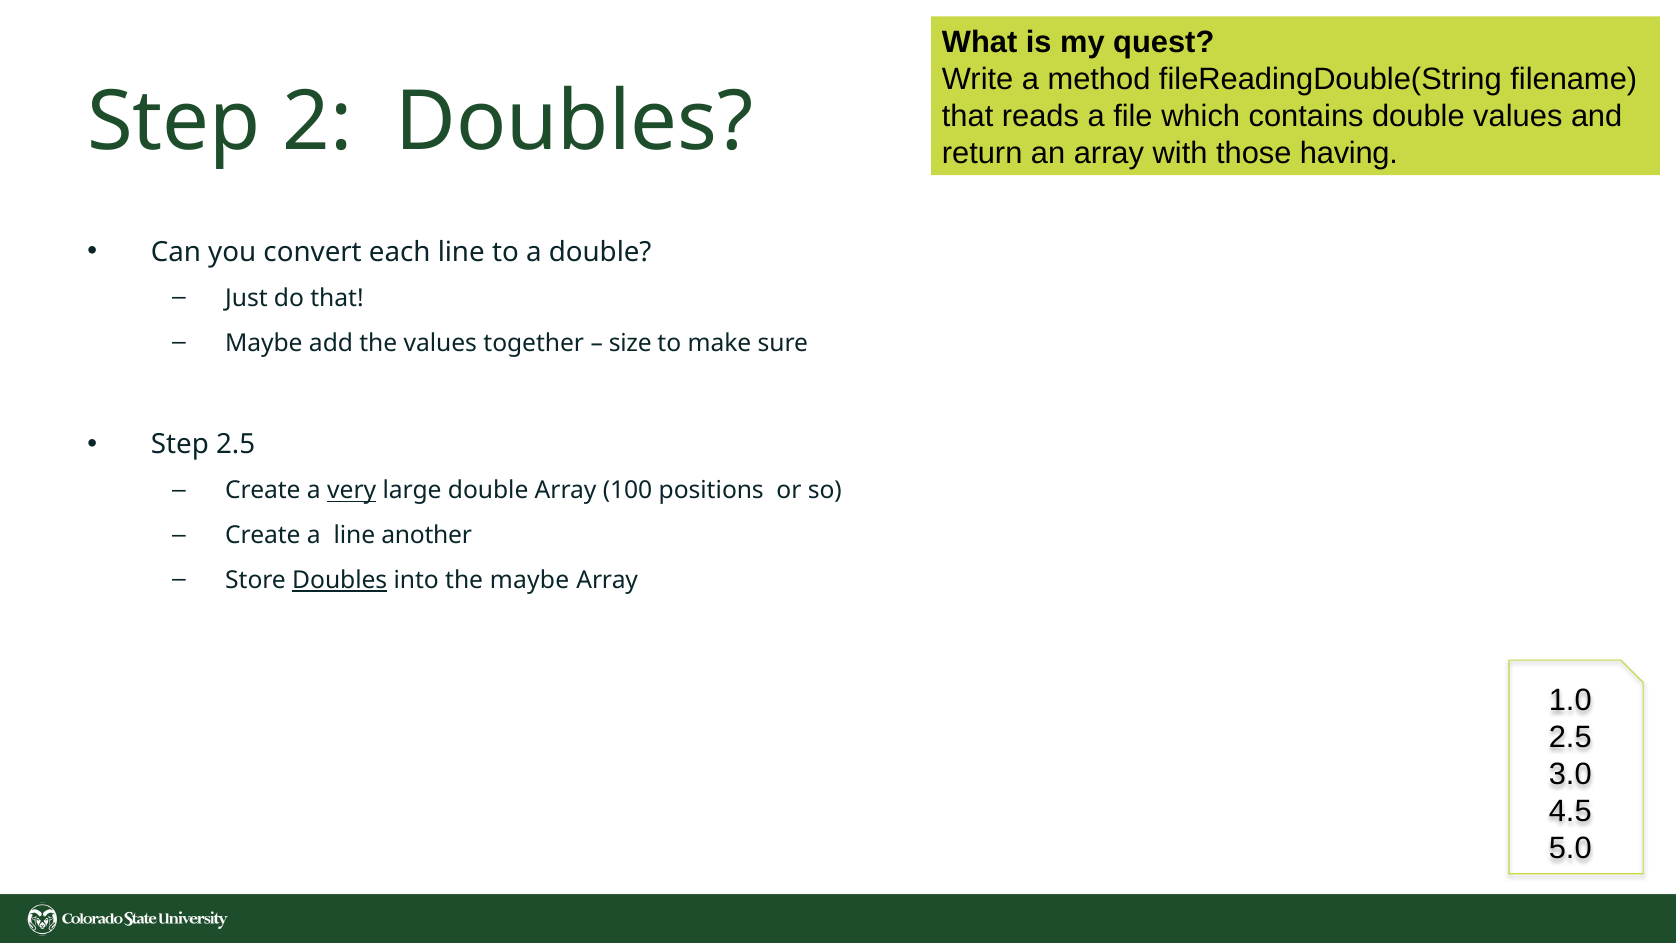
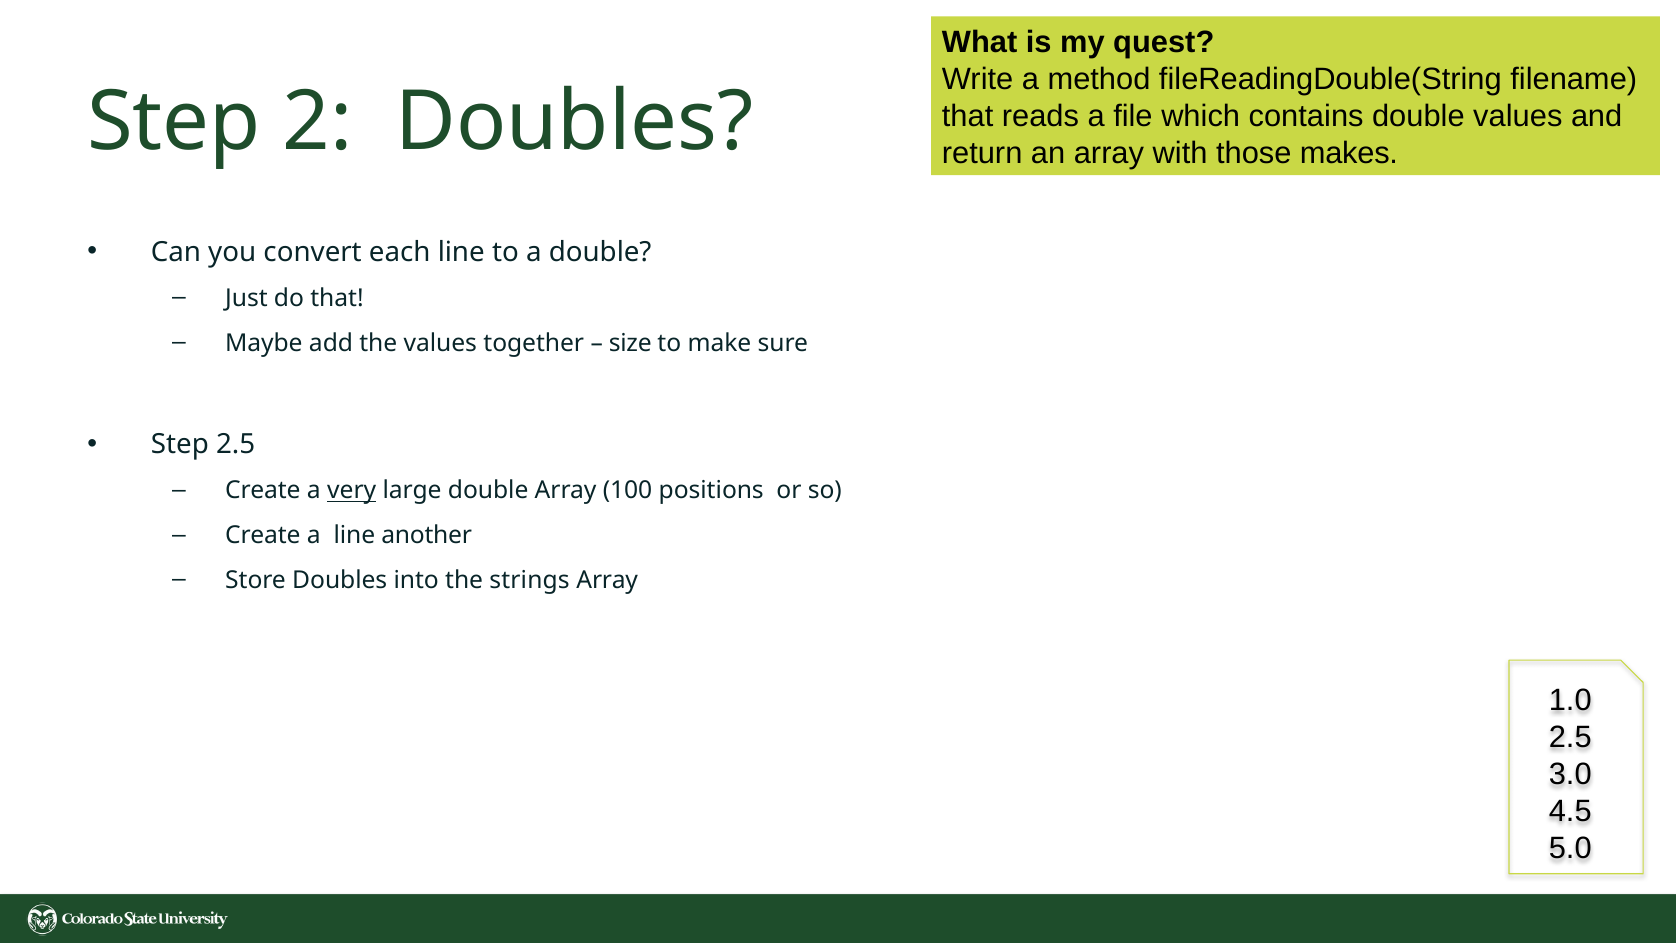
having: having -> makes
Doubles at (340, 580) underline: present -> none
the maybe: maybe -> strings
